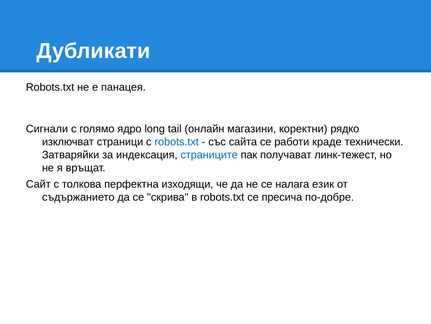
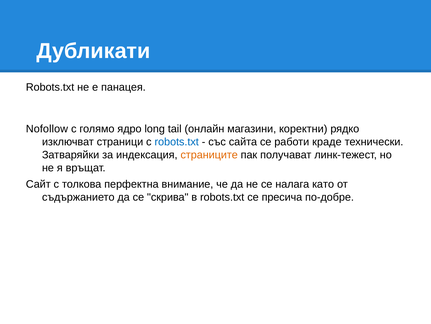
Сигнали: Сигнали -> Nofollow
страниците colour: blue -> orange
изходящи: изходящи -> внимание
език: език -> като
